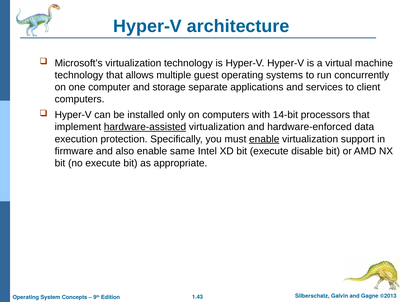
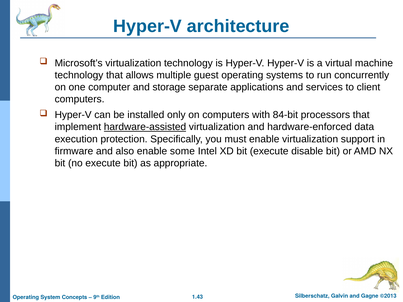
14-bit: 14-bit -> 84-bit
enable at (264, 139) underline: present -> none
same: same -> some
